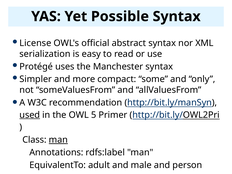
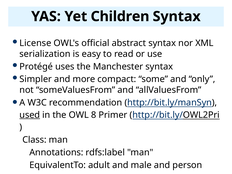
Possible: Possible -> Children
5: 5 -> 8
man at (58, 140) underline: present -> none
